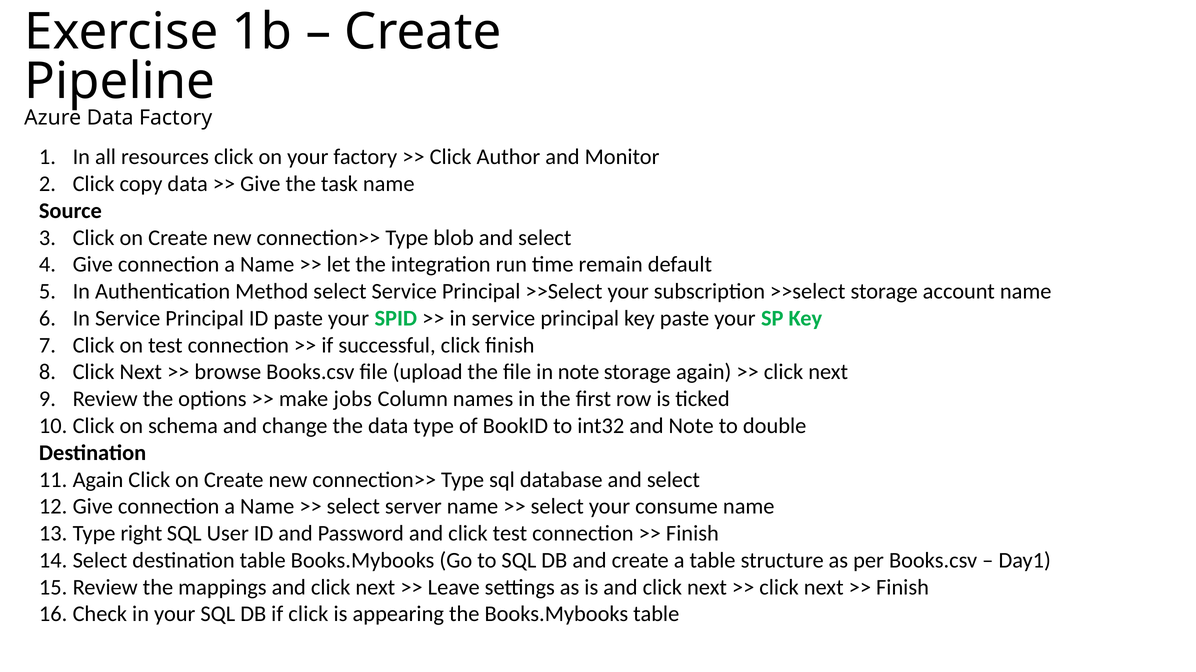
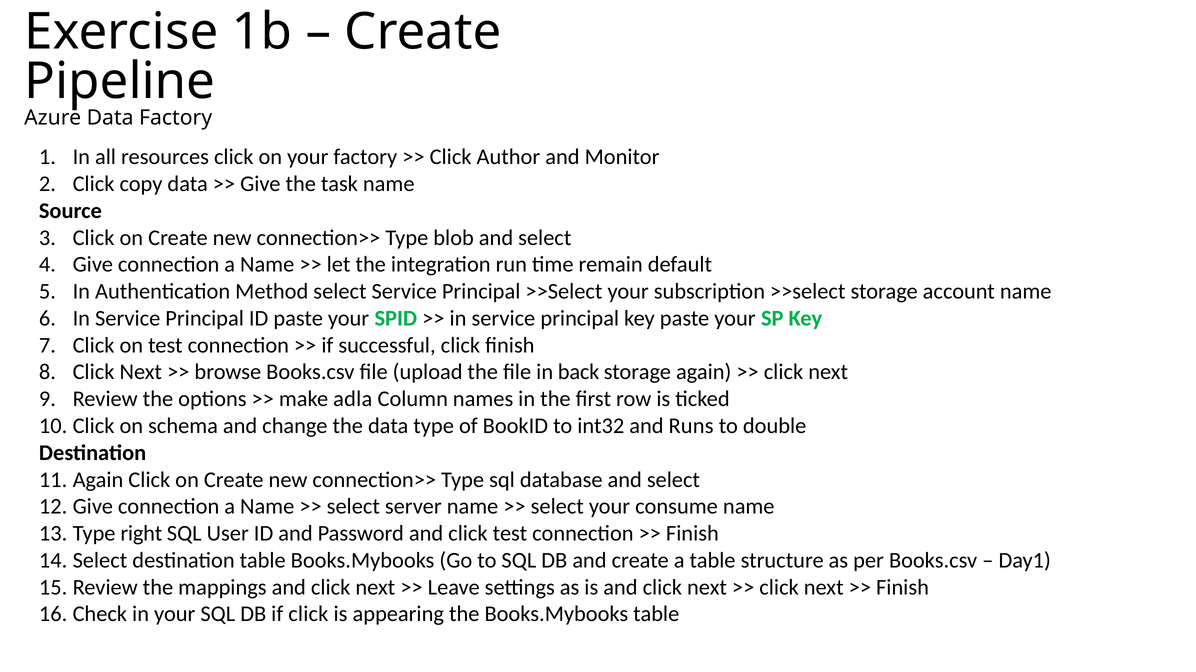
in note: note -> back
jobs: jobs -> adla
and Note: Note -> Runs
